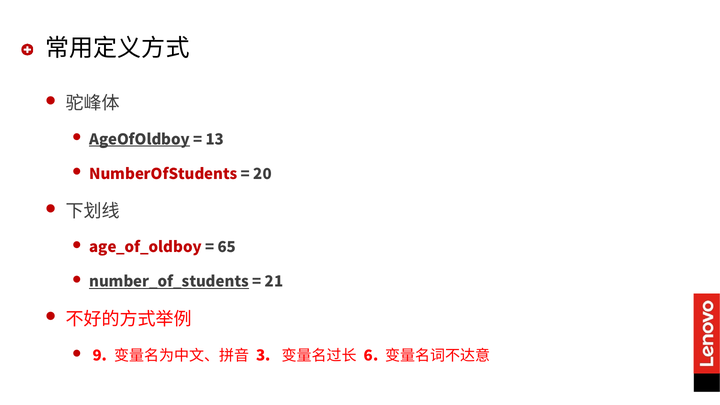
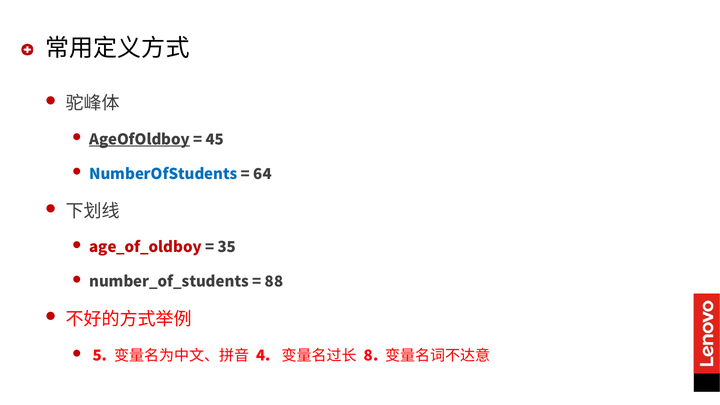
13: 13 -> 45
NumberOfStudents colour: red -> blue
20: 20 -> 64
65: 65 -> 35
number_of_students underline: present -> none
21: 21 -> 88
9: 9 -> 5
3: 3 -> 4
6: 6 -> 8
